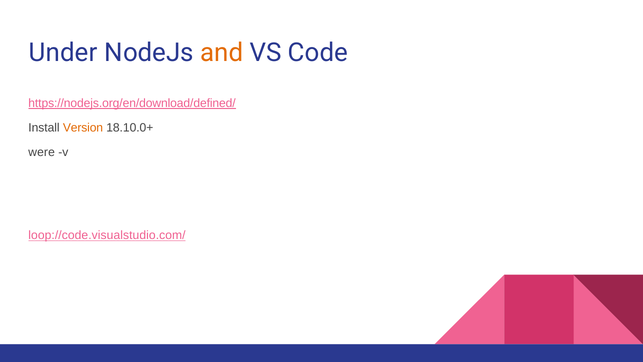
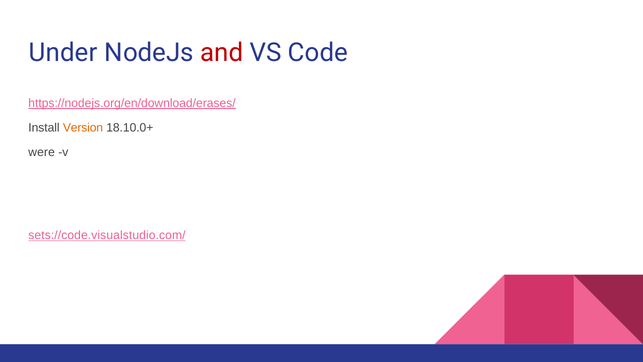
and colour: orange -> red
https://nodejs.org/en/download/defined/: https://nodejs.org/en/download/defined/ -> https://nodejs.org/en/download/erases/
loop://code.visualstudio.com/: loop://code.visualstudio.com/ -> sets://code.visualstudio.com/
